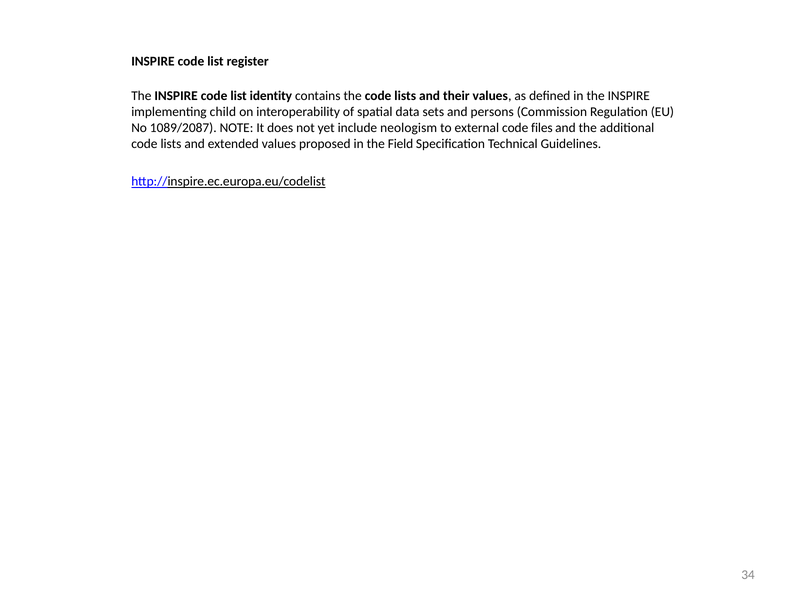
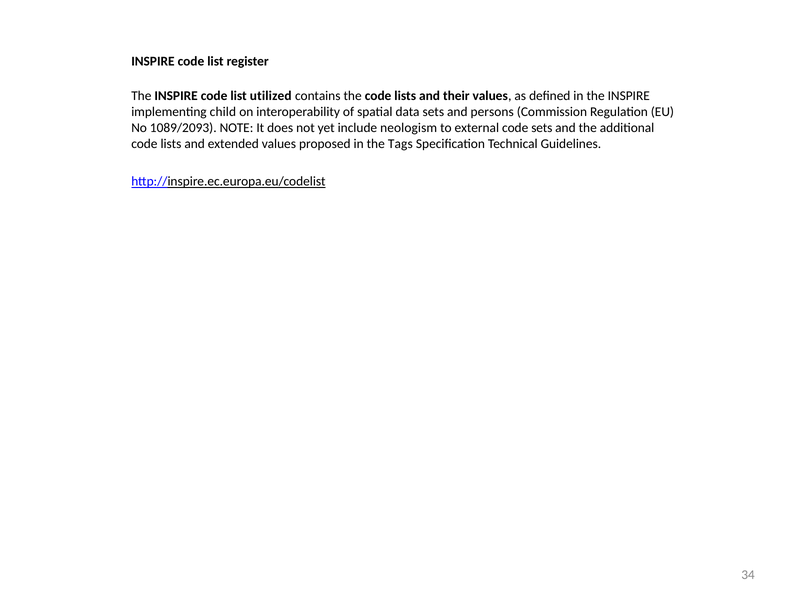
identity: identity -> utilized
1089/2087: 1089/2087 -> 1089/2093
code files: files -> sets
Field: Field -> Tags
